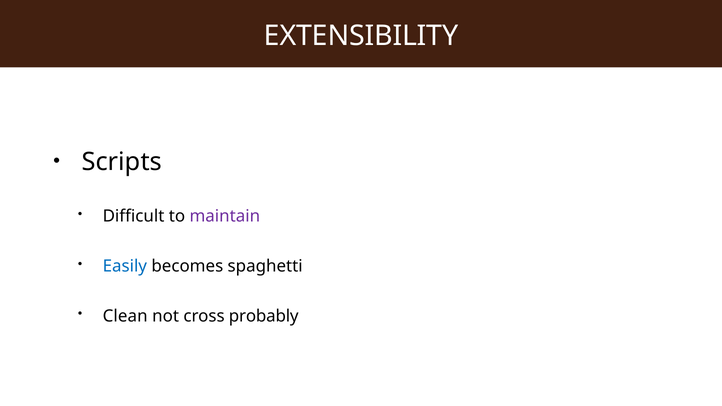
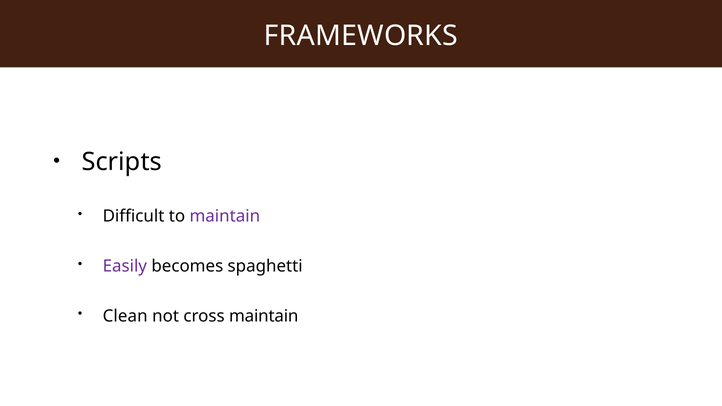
EXTENSIBILITY: EXTENSIBILITY -> FRAMEWORKS
Easily colour: blue -> purple
cross probably: probably -> maintain
